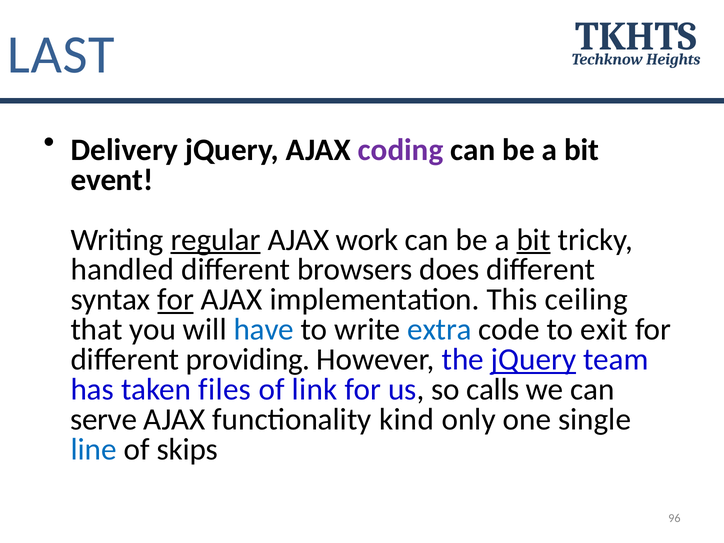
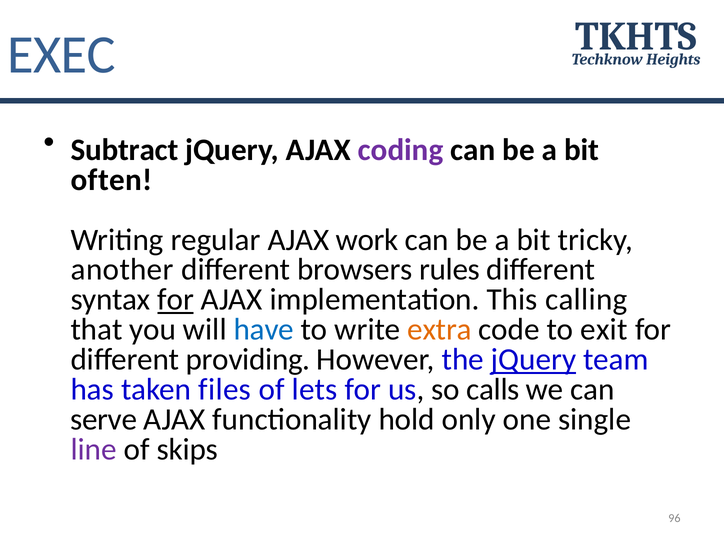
LAST: LAST -> EXEC
Delivery: Delivery -> Subtract
event: event -> often
regular underline: present -> none
bit at (534, 240) underline: present -> none
handled: handled -> another
does: does -> rules
ceiling: ceiling -> calling
extra colour: blue -> orange
link: link -> lets
kind: kind -> hold
line colour: blue -> purple
